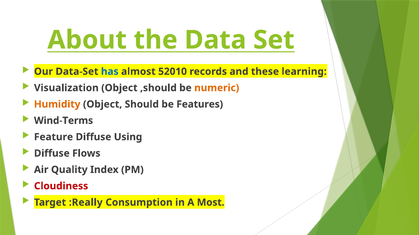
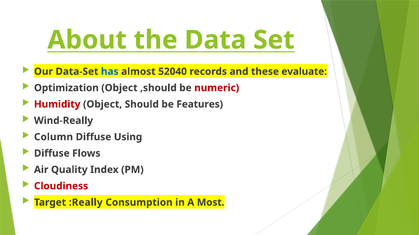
52010: 52010 -> 52040
learning: learning -> evaluate
Visualization: Visualization -> Optimization
numeric colour: orange -> red
Humidity colour: orange -> red
Wind-Terms: Wind-Terms -> Wind-Really
Feature: Feature -> Column
